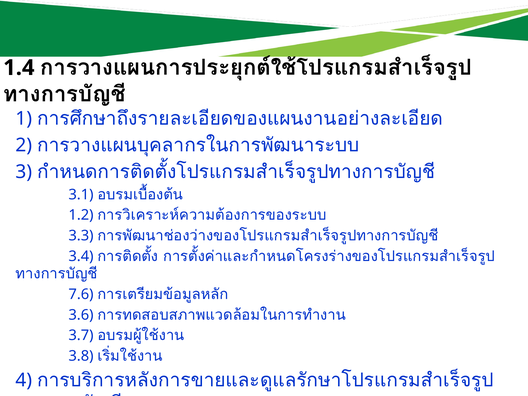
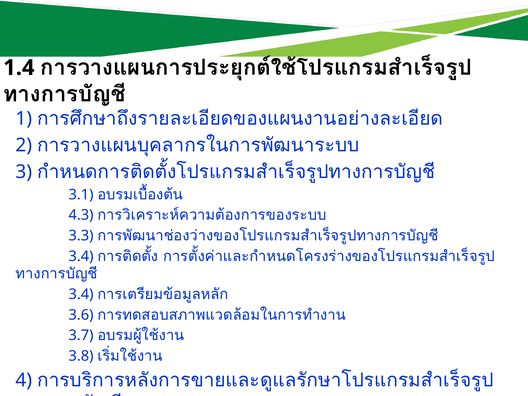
1.2: 1.2 -> 4.3
7.6 at (81, 294): 7.6 -> 3.4
